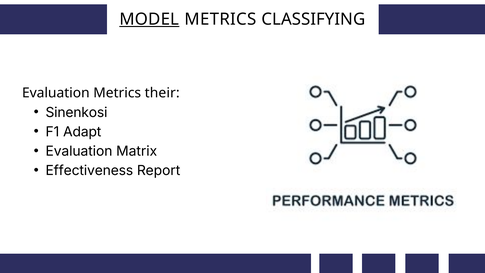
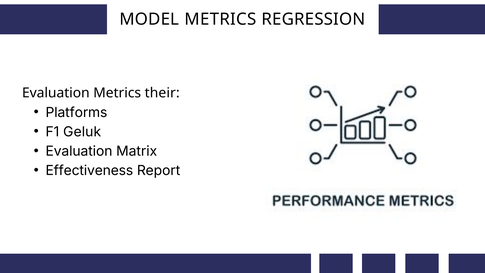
MODEL underline: present -> none
CLASSIFYING: CLASSIFYING -> REGRESSION
Sinenkosi: Sinenkosi -> Platforms
Adapt: Adapt -> Geluk
